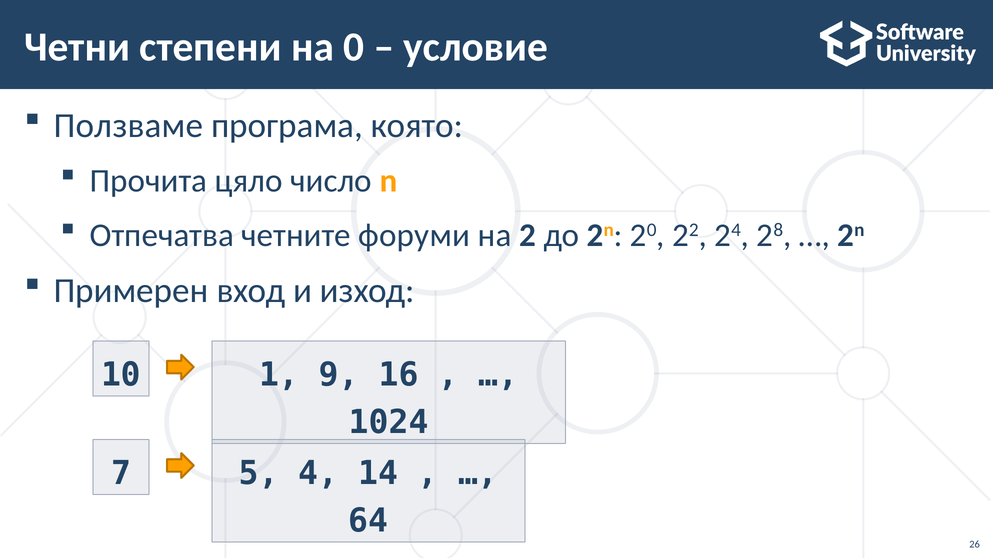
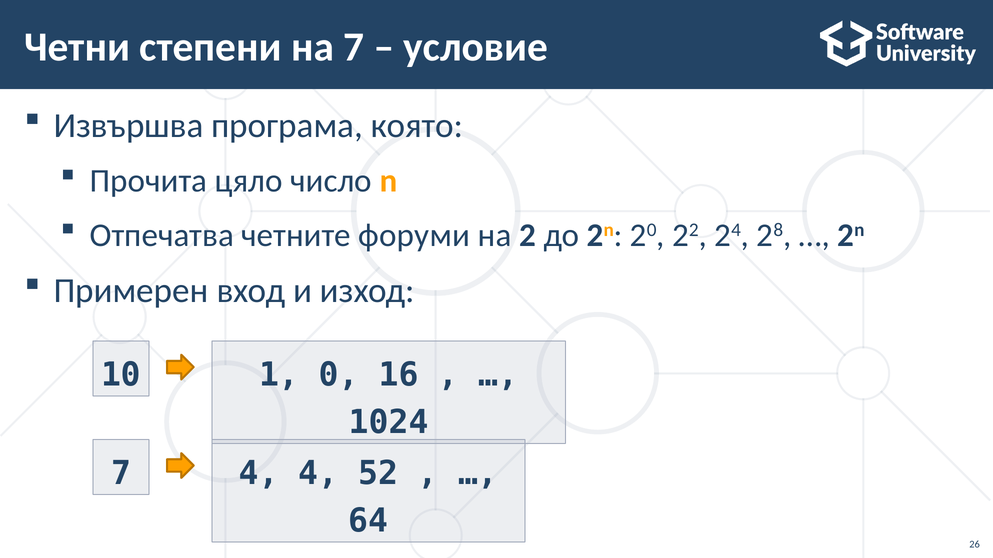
на 0: 0 -> 7
Ползваме: Ползваме -> Извършва
9: 9 -> 0
7 5: 5 -> 4
14: 14 -> 52
